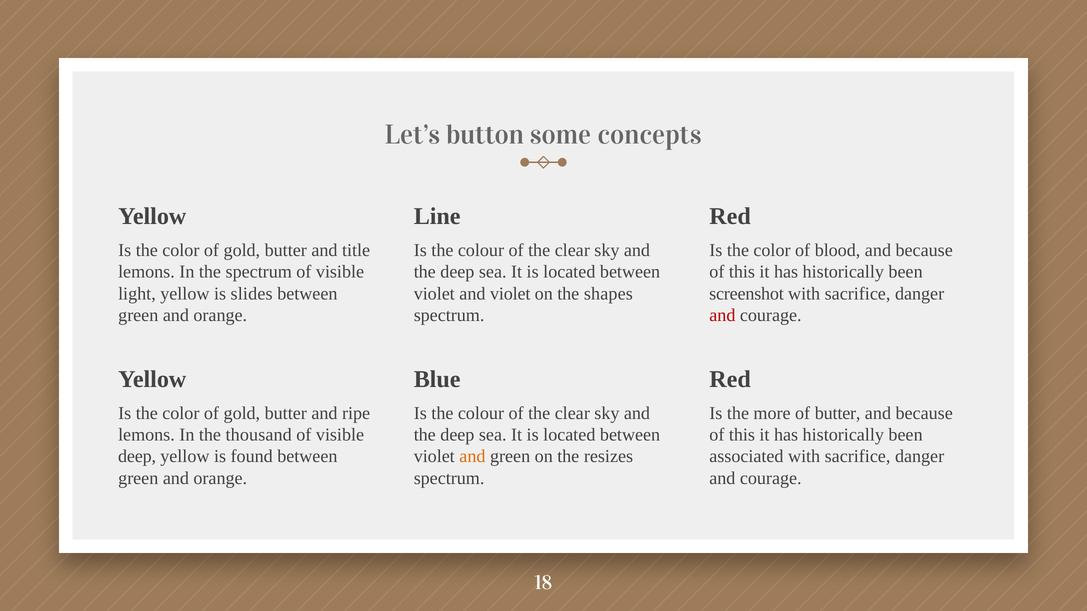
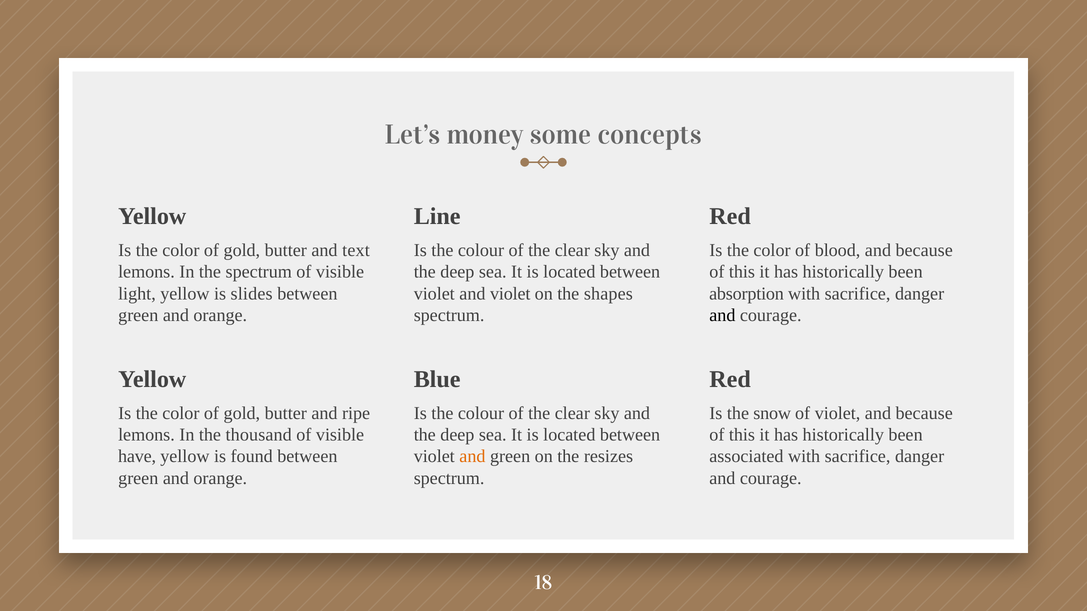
button: button -> money
title: title -> text
screenshot: screenshot -> absorption
and at (722, 316) colour: red -> black
more: more -> snow
of butter: butter -> violet
deep at (137, 457): deep -> have
